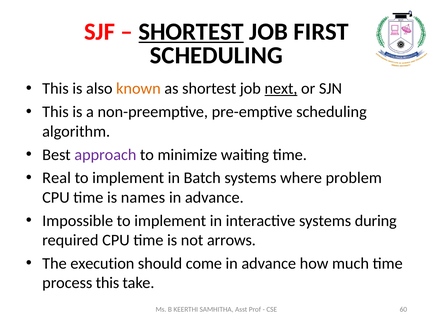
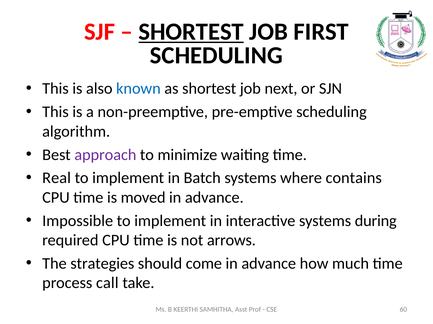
known colour: orange -> blue
next underline: present -> none
problem: problem -> contains
names: names -> moved
execution: execution -> strategies
process this: this -> call
